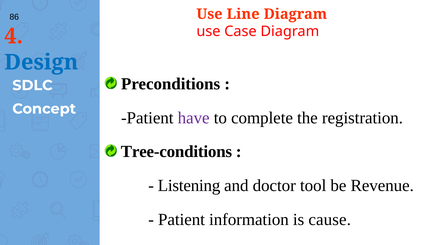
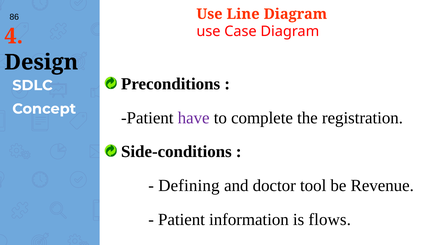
Design colour: blue -> black
Tree-conditions: Tree-conditions -> Side-conditions
Listening: Listening -> Defining
cause: cause -> flows
